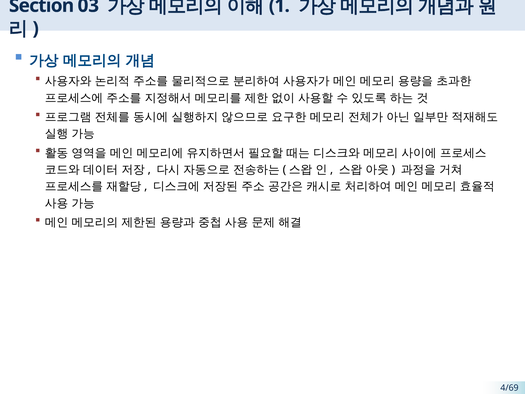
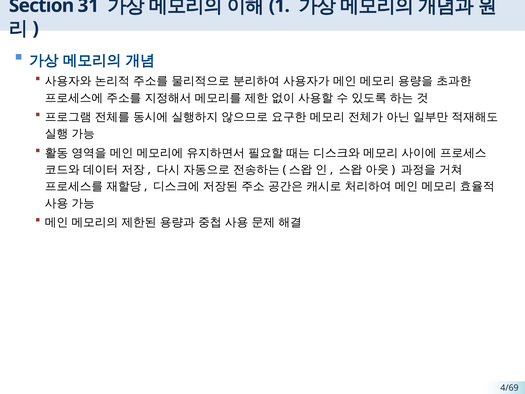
03: 03 -> 31
